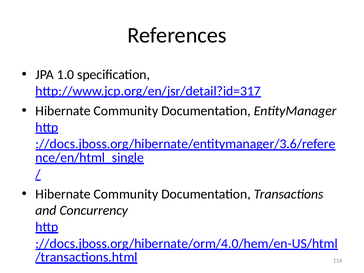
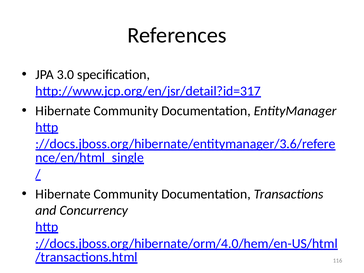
1.0: 1.0 -> 3.0
